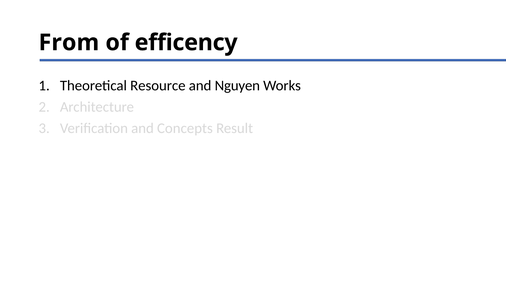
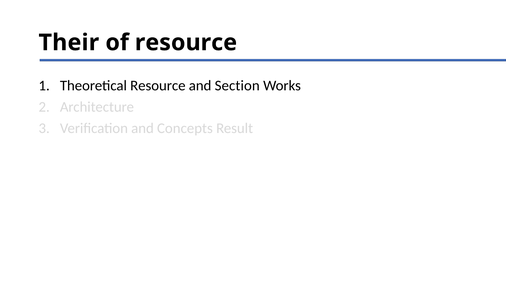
From: From -> Their
of efficency: efficency -> resource
Nguyen: Nguyen -> Section
